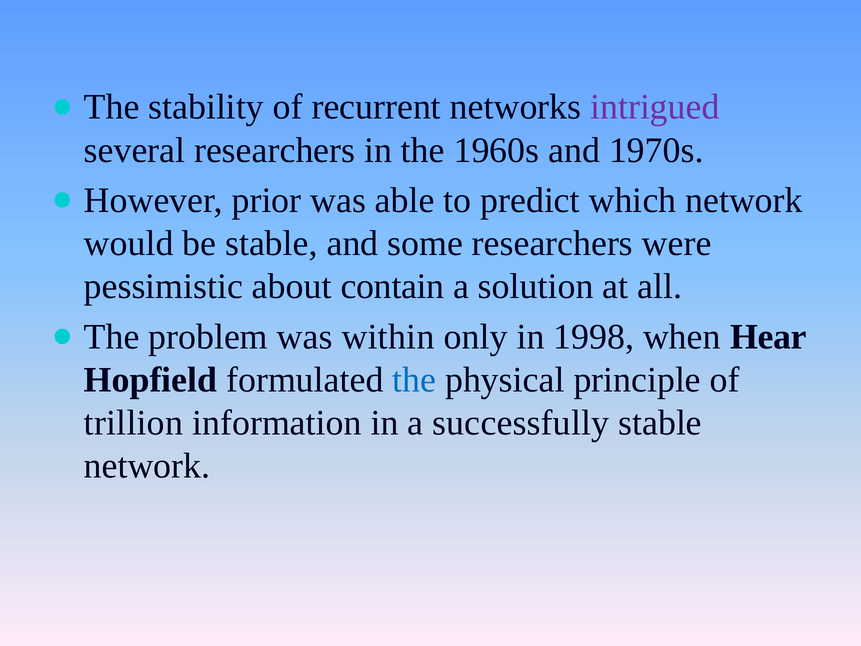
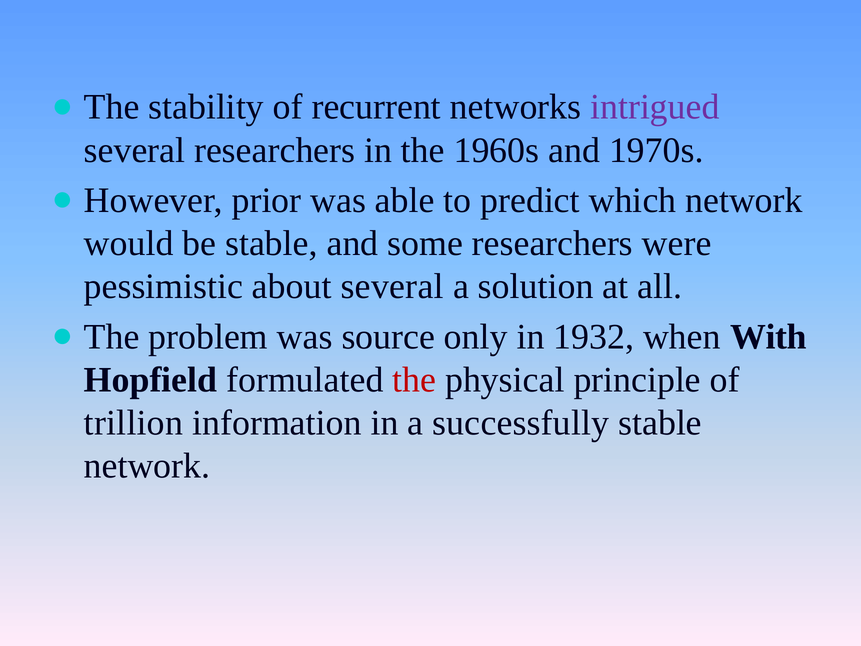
about contain: contain -> several
within: within -> source
1998: 1998 -> 1932
Hear: Hear -> With
the at (414, 380) colour: blue -> red
